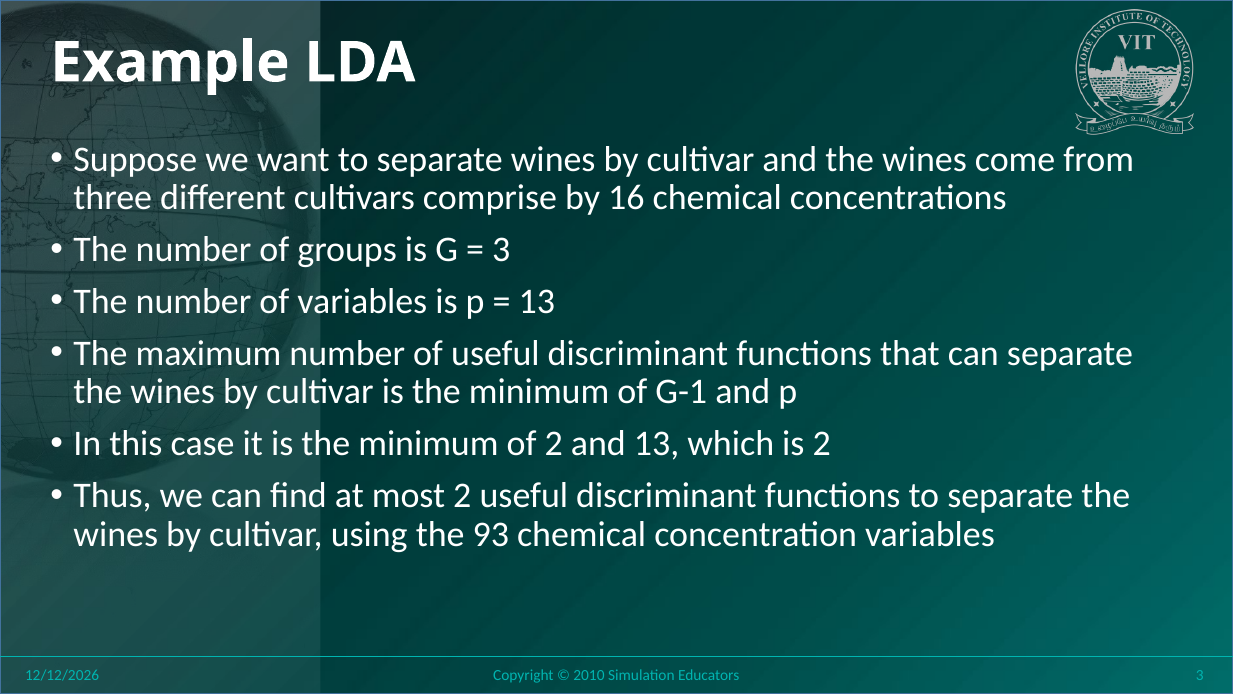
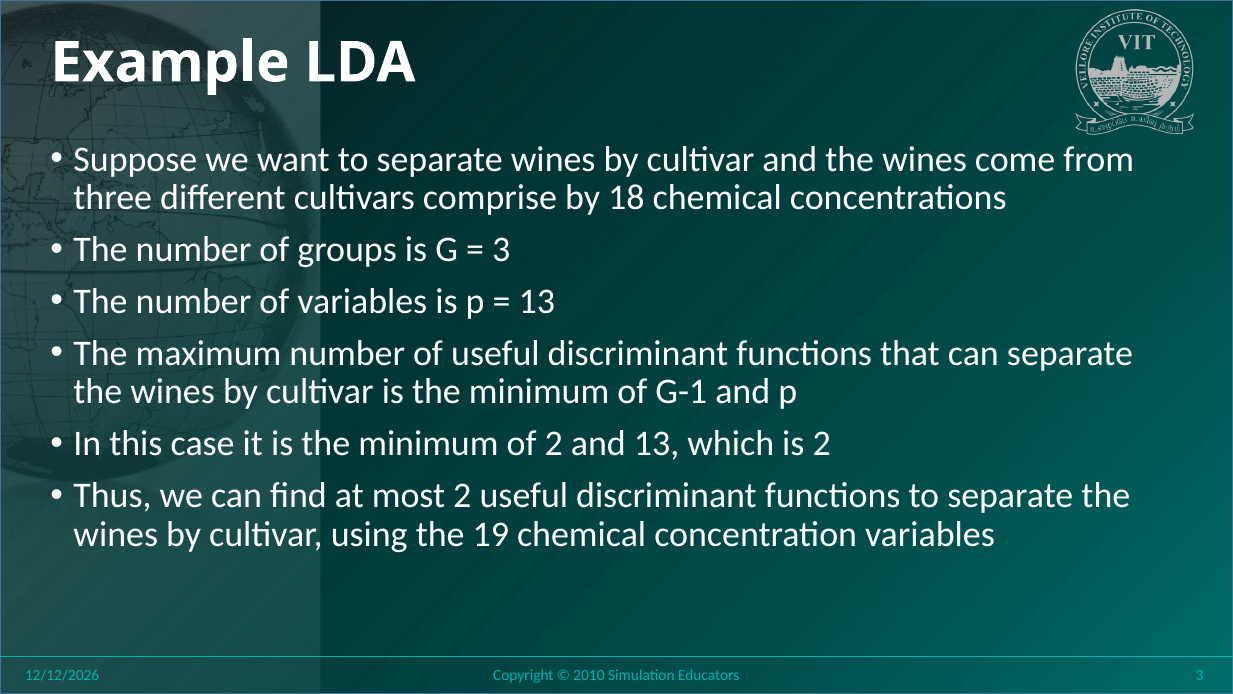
16: 16 -> 18
93: 93 -> 19
